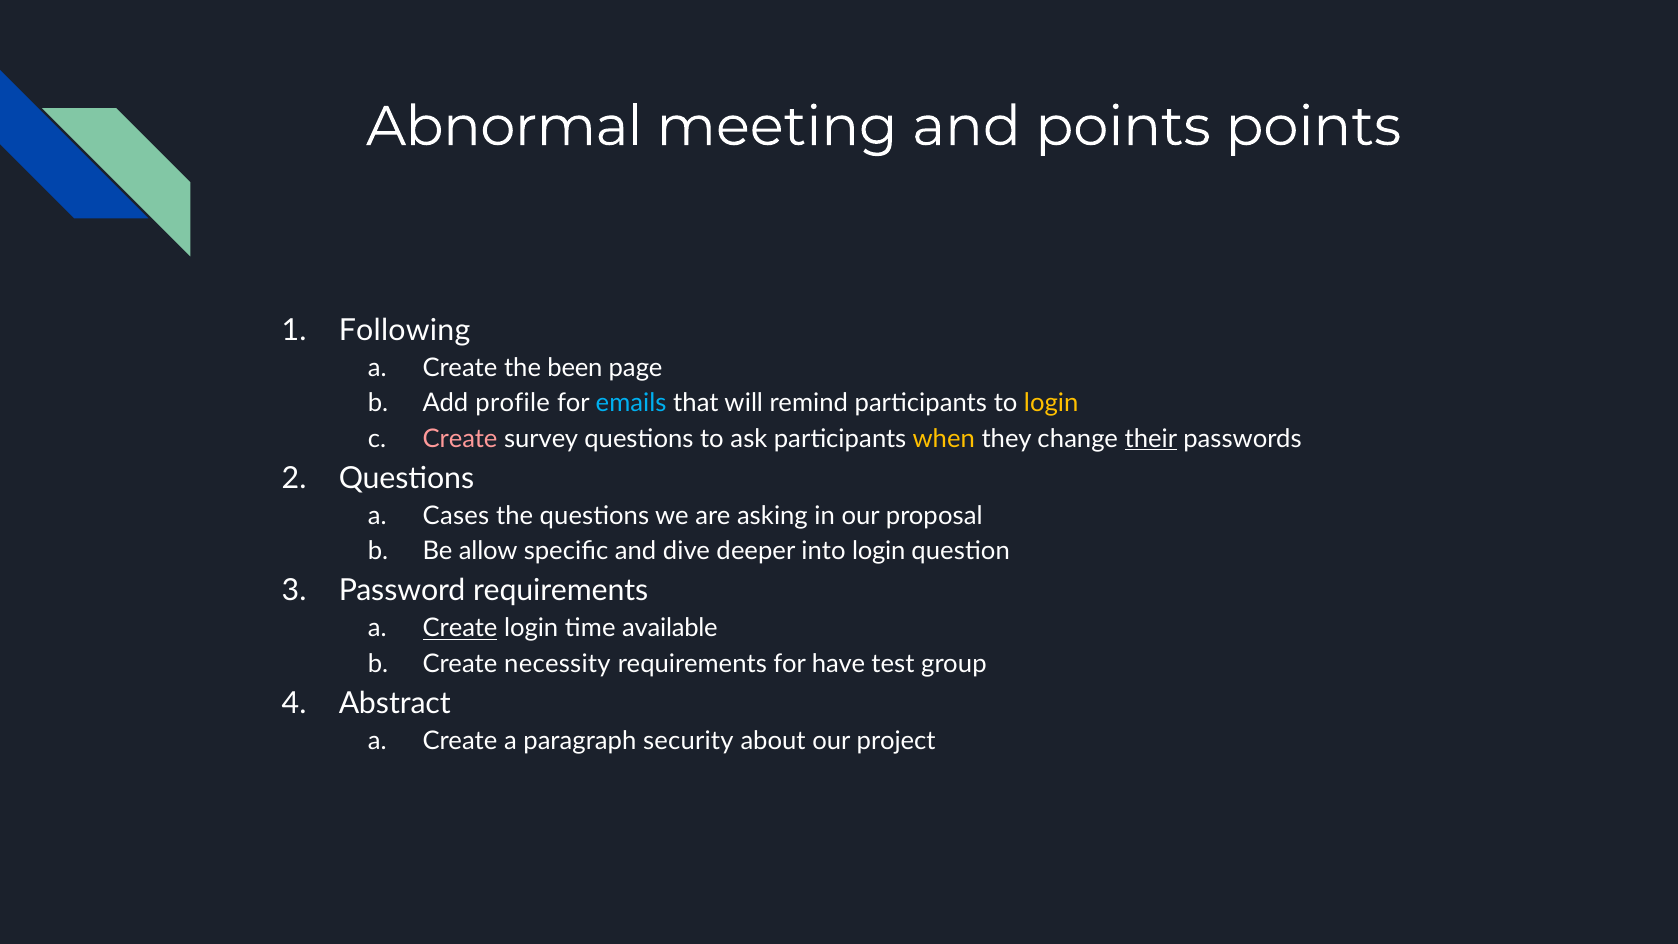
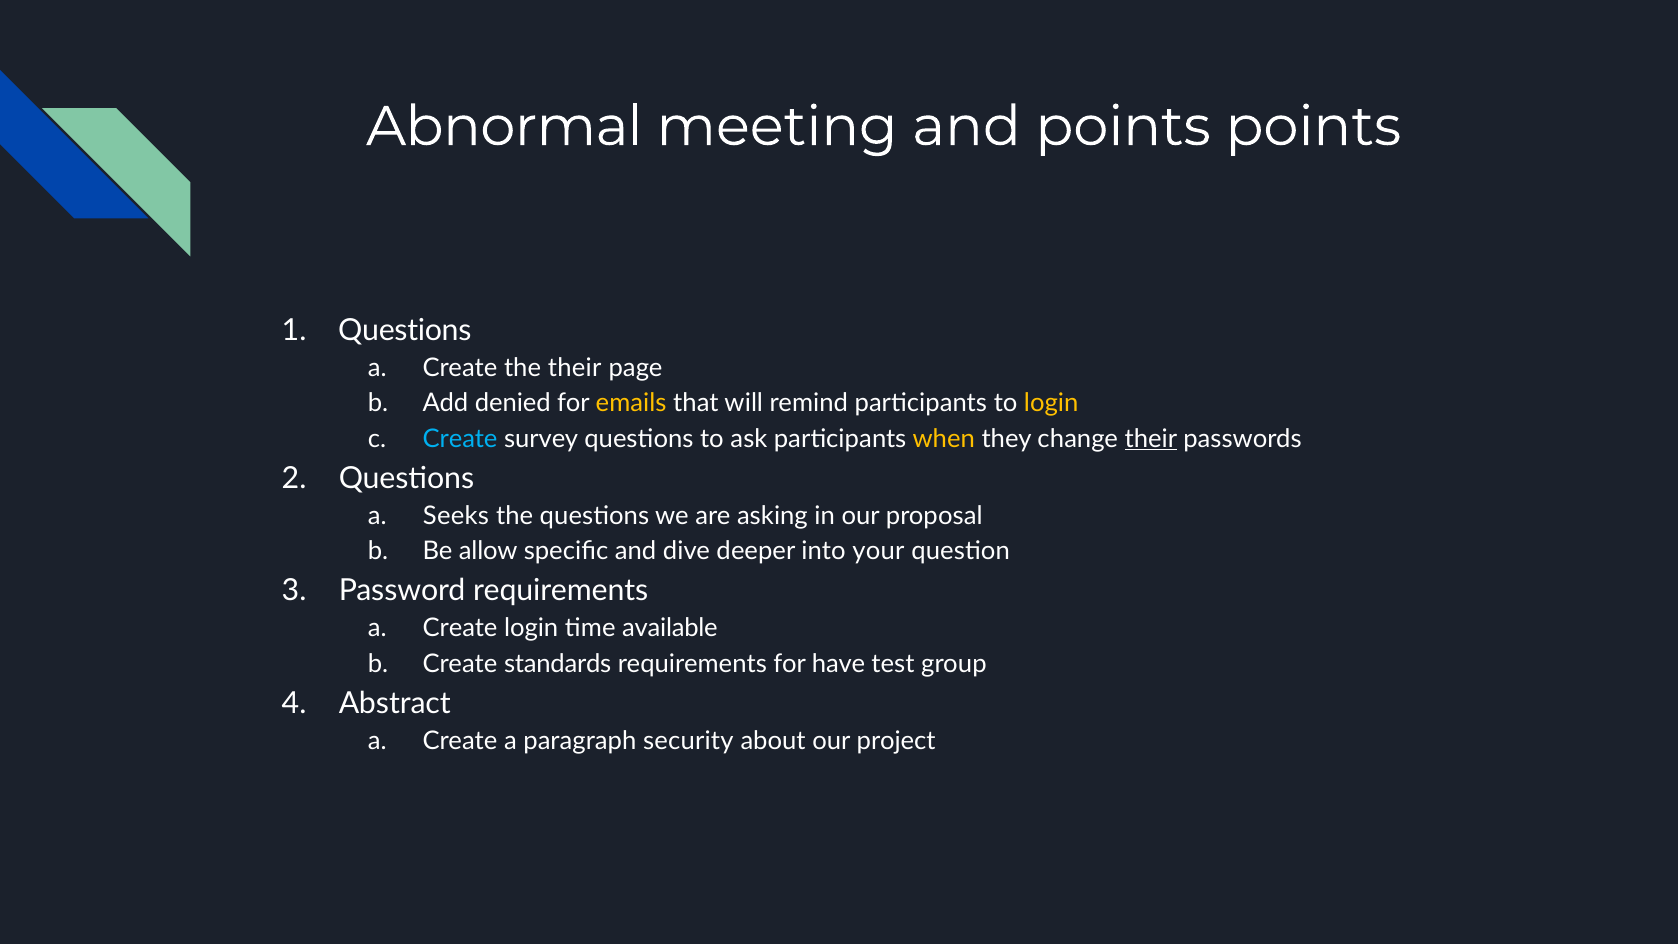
Following at (405, 330): Following -> Questions
the been: been -> their
profile: profile -> denied
emails colour: light blue -> yellow
Create at (460, 439) colour: pink -> light blue
Cases: Cases -> Seeks
into login: login -> your
Create at (460, 628) underline: present -> none
necessity: necessity -> standards
